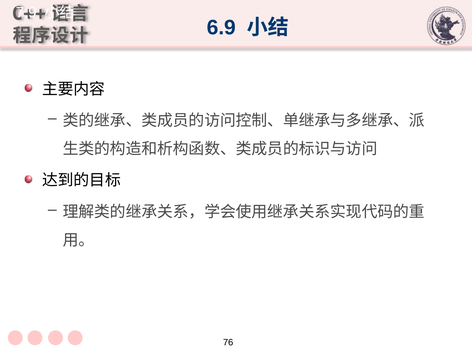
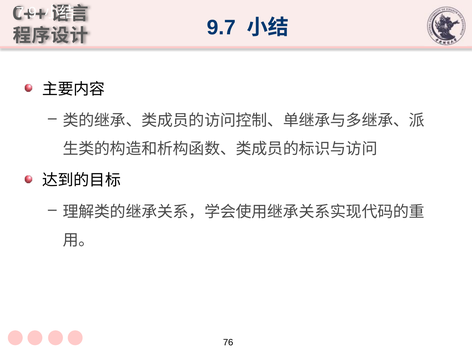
6.9: 6.9 -> 9.7
